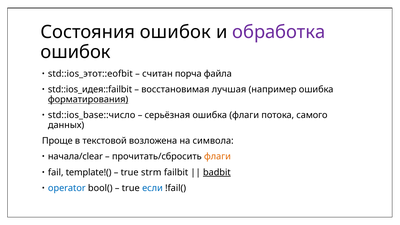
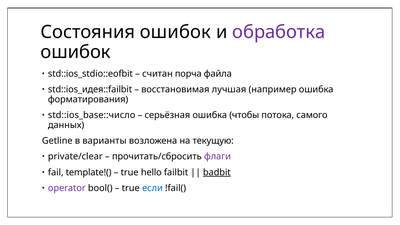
std::ios_этот::eofbit: std::ios_этот::eofbit -> std::ios_stdio::eofbit
форматирования underline: present -> none
ошибка флаги: флаги -> чтобы
Проще: Проще -> Getline
текстовой: текстовой -> варианты
символа: символа -> текущую
начала/clear: начала/clear -> private/clear
флаги at (217, 157) colour: orange -> purple
strm: strm -> hello
operator colour: blue -> purple
